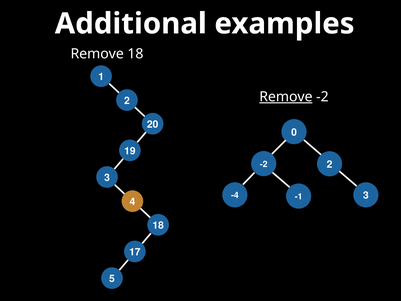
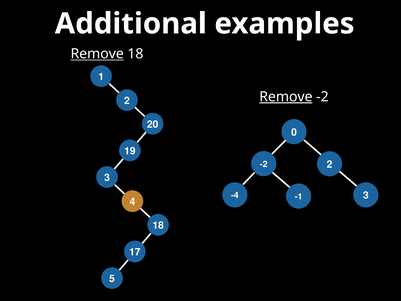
Remove at (97, 54) underline: none -> present
